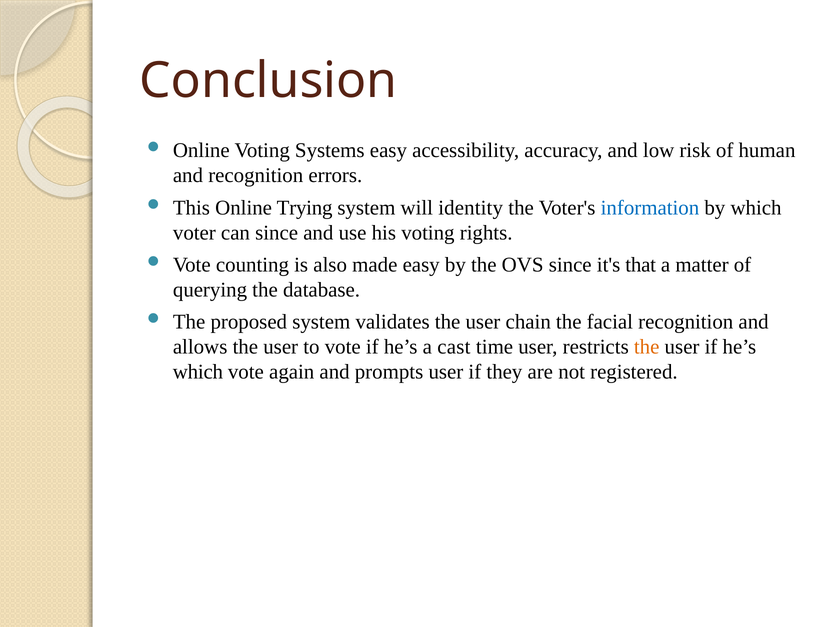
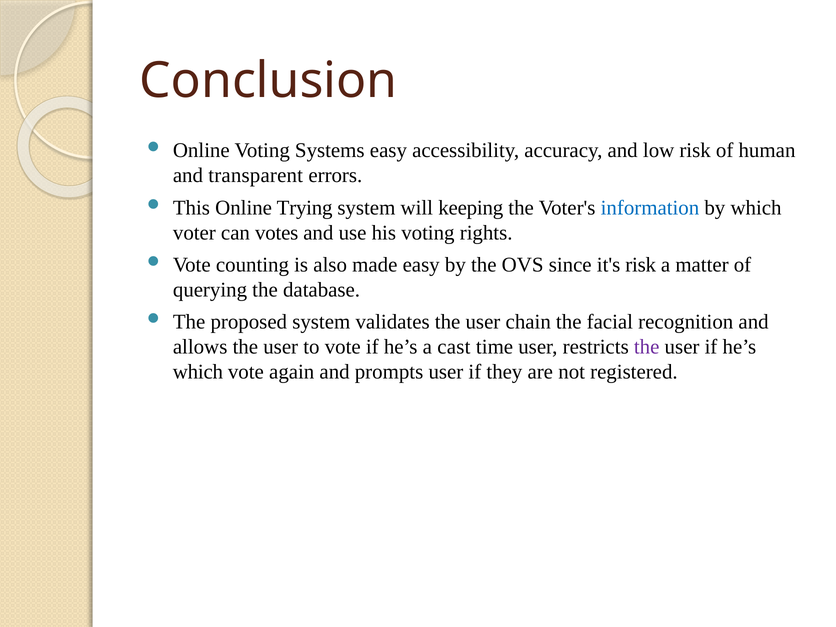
and recognition: recognition -> transparent
identity: identity -> keeping
can since: since -> votes
it's that: that -> risk
the at (647, 347) colour: orange -> purple
